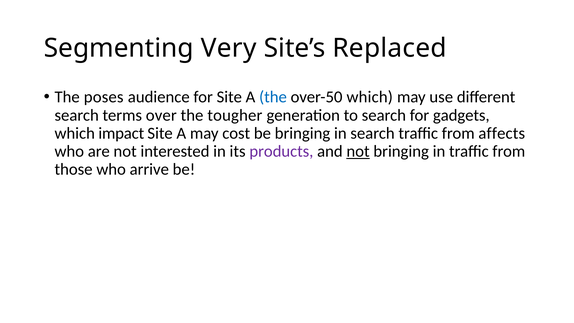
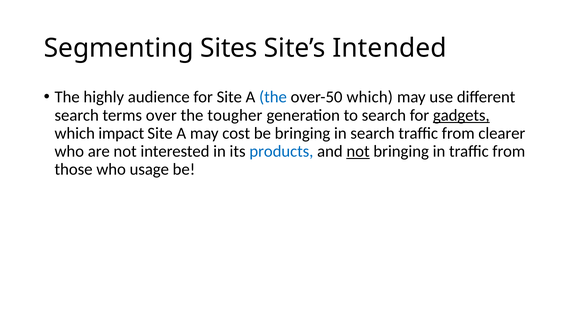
Very: Very -> Sites
Replaced: Replaced -> Intended
poses: poses -> highly
gadgets underline: none -> present
affects: affects -> clearer
products colour: purple -> blue
arrive: arrive -> usage
